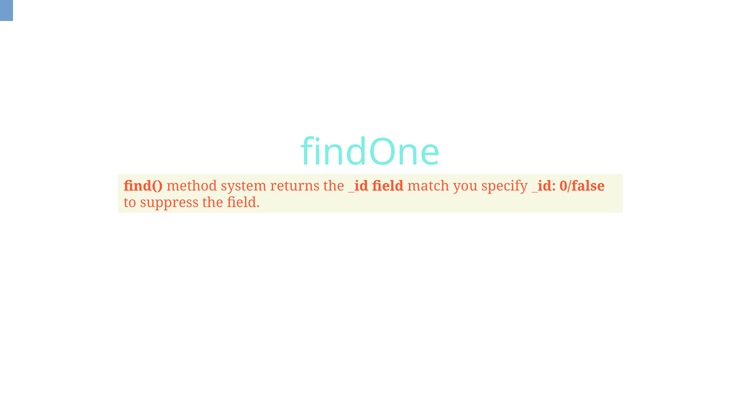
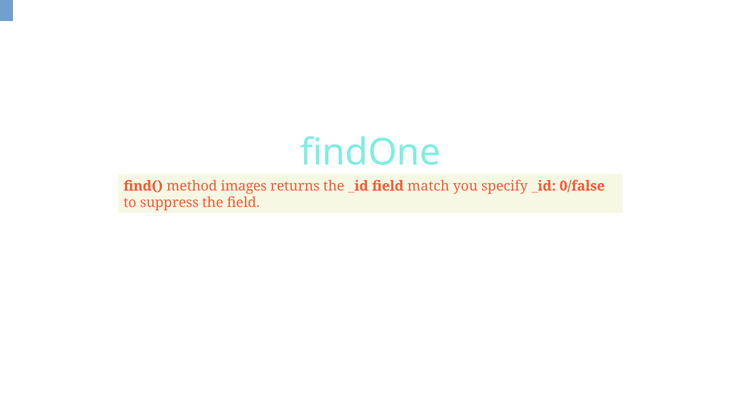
system: system -> images
